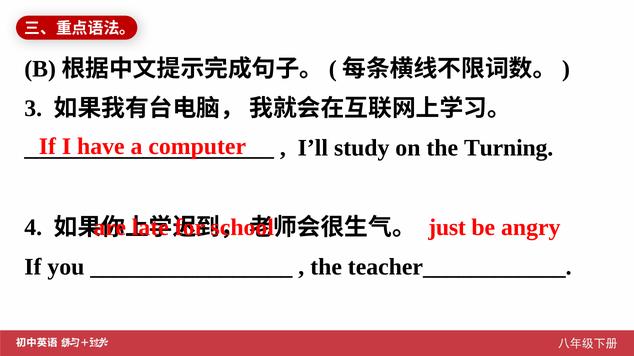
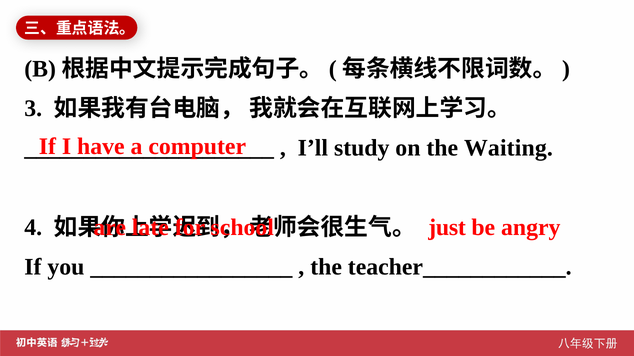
Turning: Turning -> Waiting
